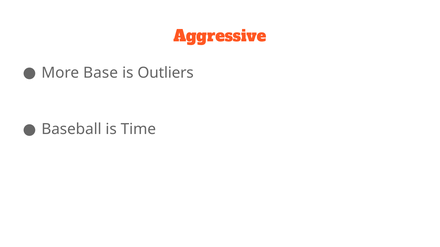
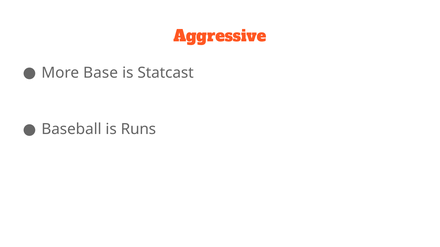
Outliers: Outliers -> Statcast
Time: Time -> Runs
